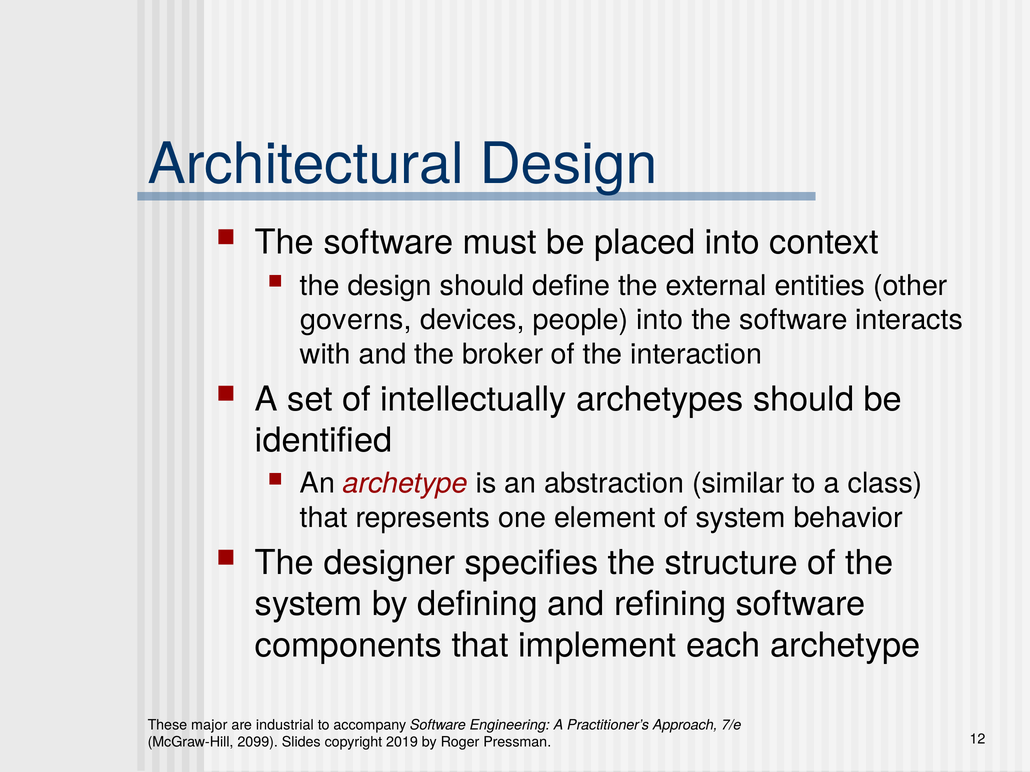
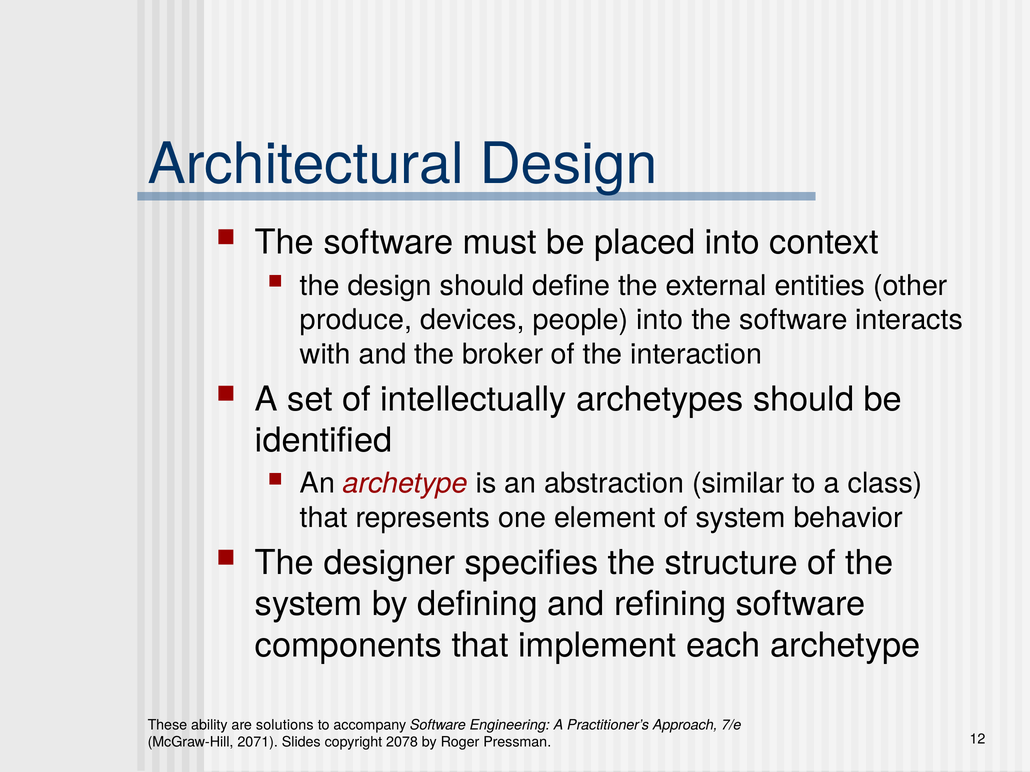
governs: governs -> produce
major: major -> ability
industrial: industrial -> solutions
2099: 2099 -> 2071
2019: 2019 -> 2078
